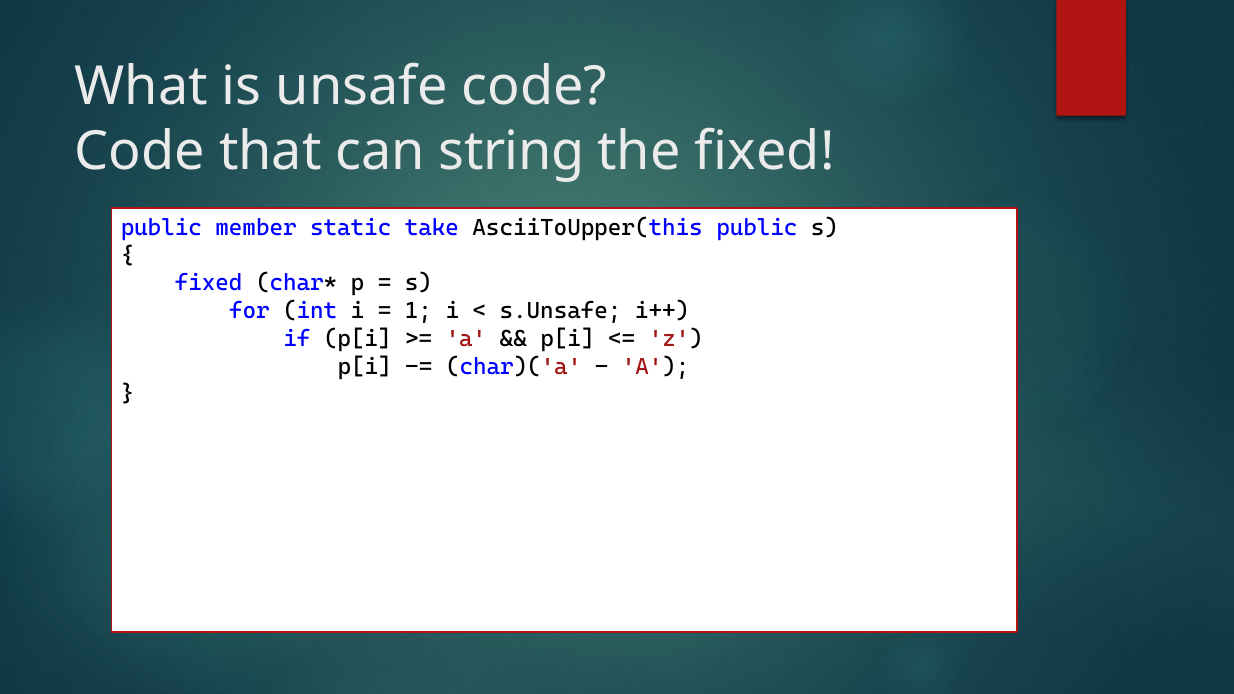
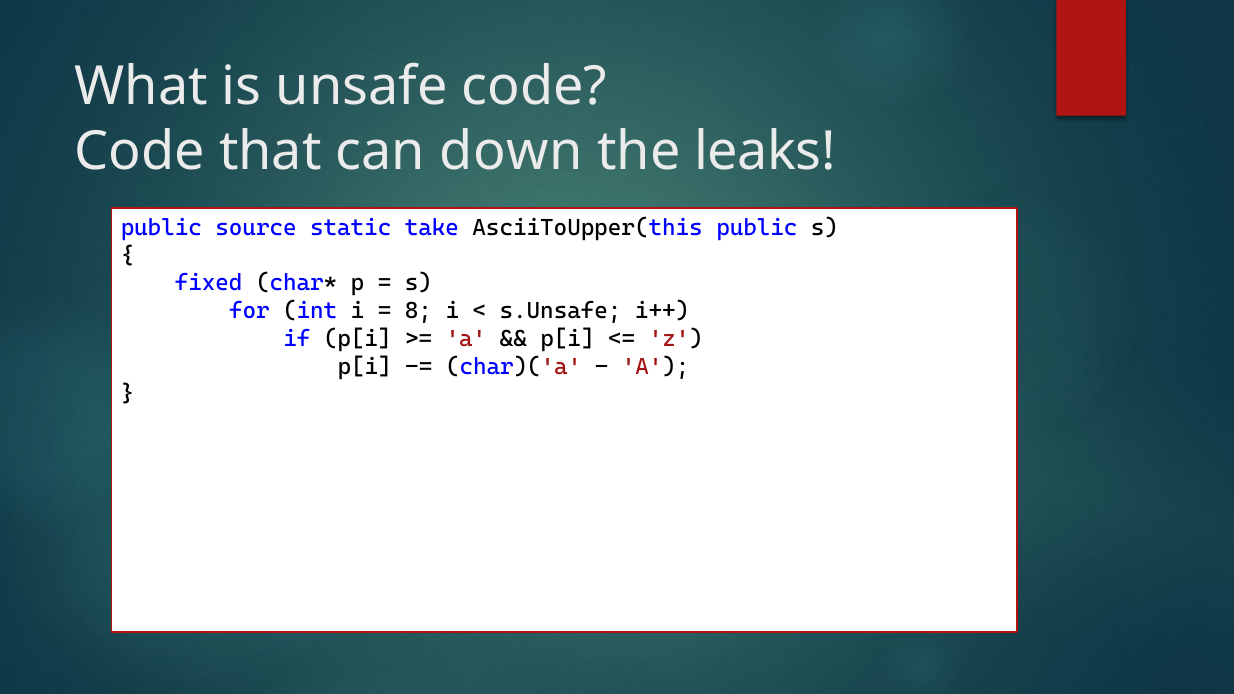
string: string -> down
the fixed: fixed -> leaks
member: member -> source
1: 1 -> 8
